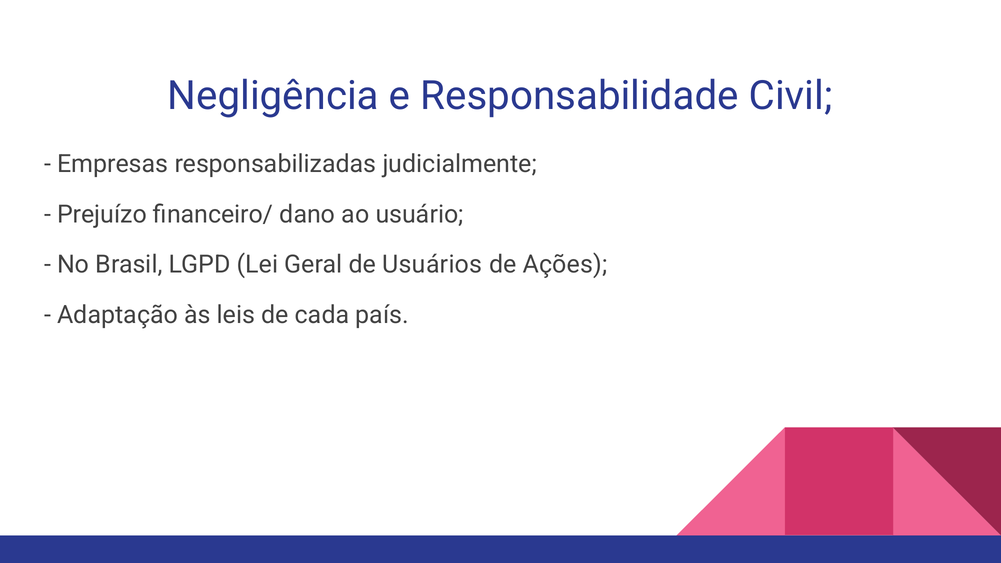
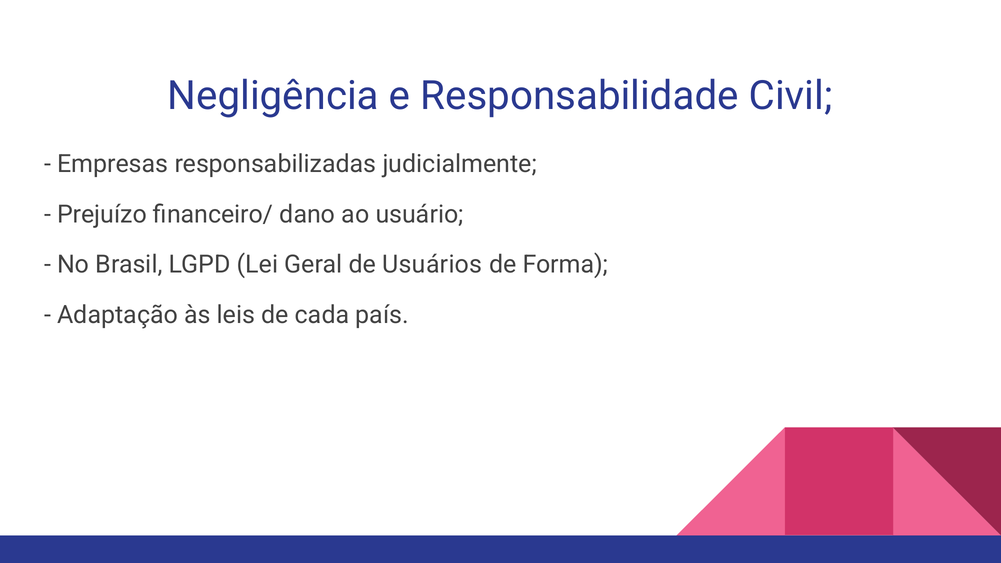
Ações: Ações -> Forma
